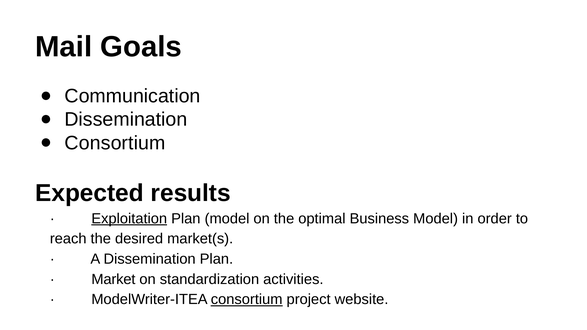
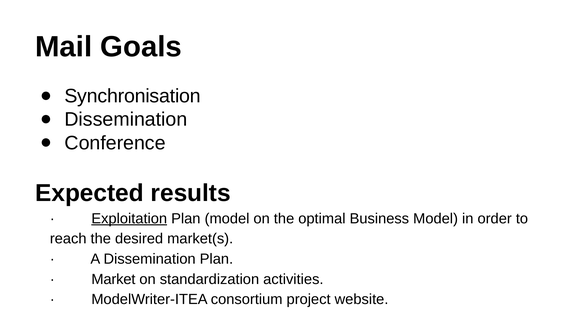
Communication: Communication -> Synchronisation
Consortium at (115, 143): Consortium -> Conference
consortium at (247, 300) underline: present -> none
